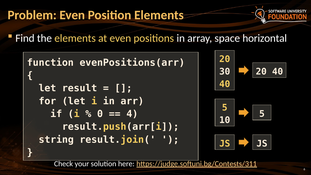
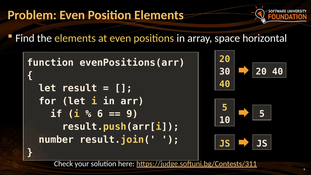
0 at (100, 114): 0 -> 6
4: 4 -> 9
string: string -> number
